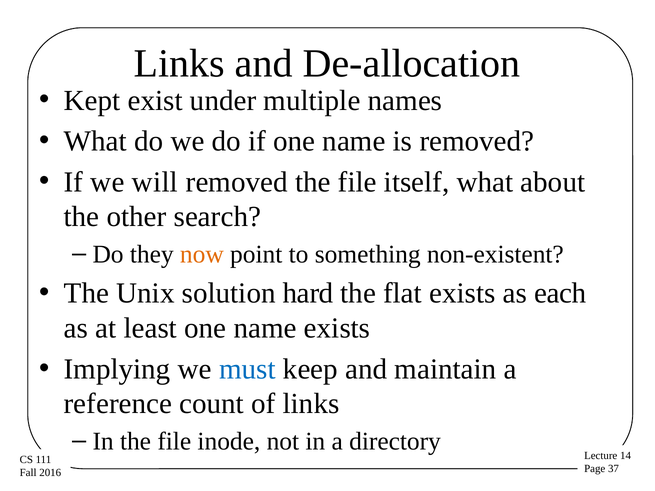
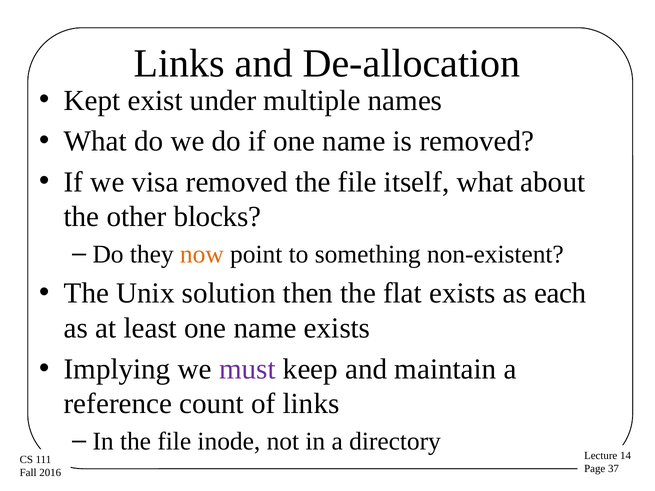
will: will -> visa
search: search -> blocks
hard: hard -> then
must colour: blue -> purple
